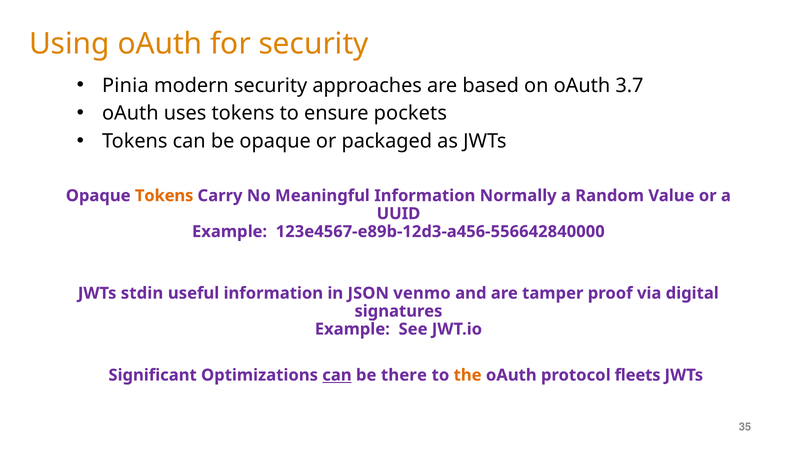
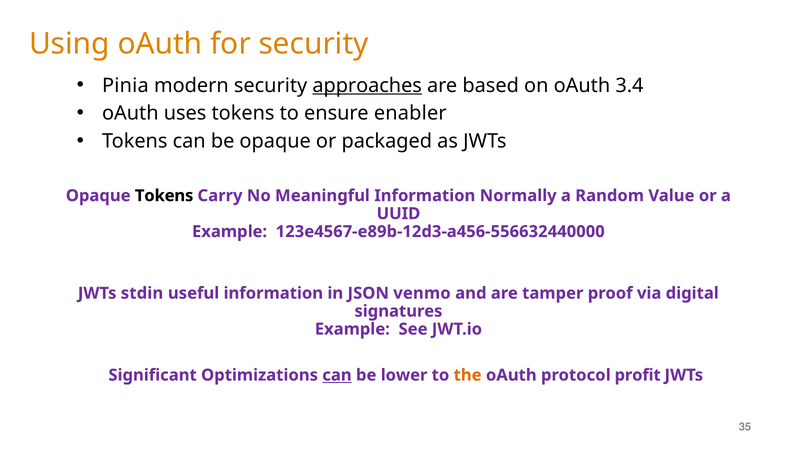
approaches underline: none -> present
3.7: 3.7 -> 3.4
pockets: pockets -> enabler
Tokens at (164, 195) colour: orange -> black
123e4567-e89b-12d3-a456-556642840000: 123e4567-e89b-12d3-a456-556642840000 -> 123e4567-e89b-12d3-a456-556632440000
there: there -> lower
fleets: fleets -> profit
